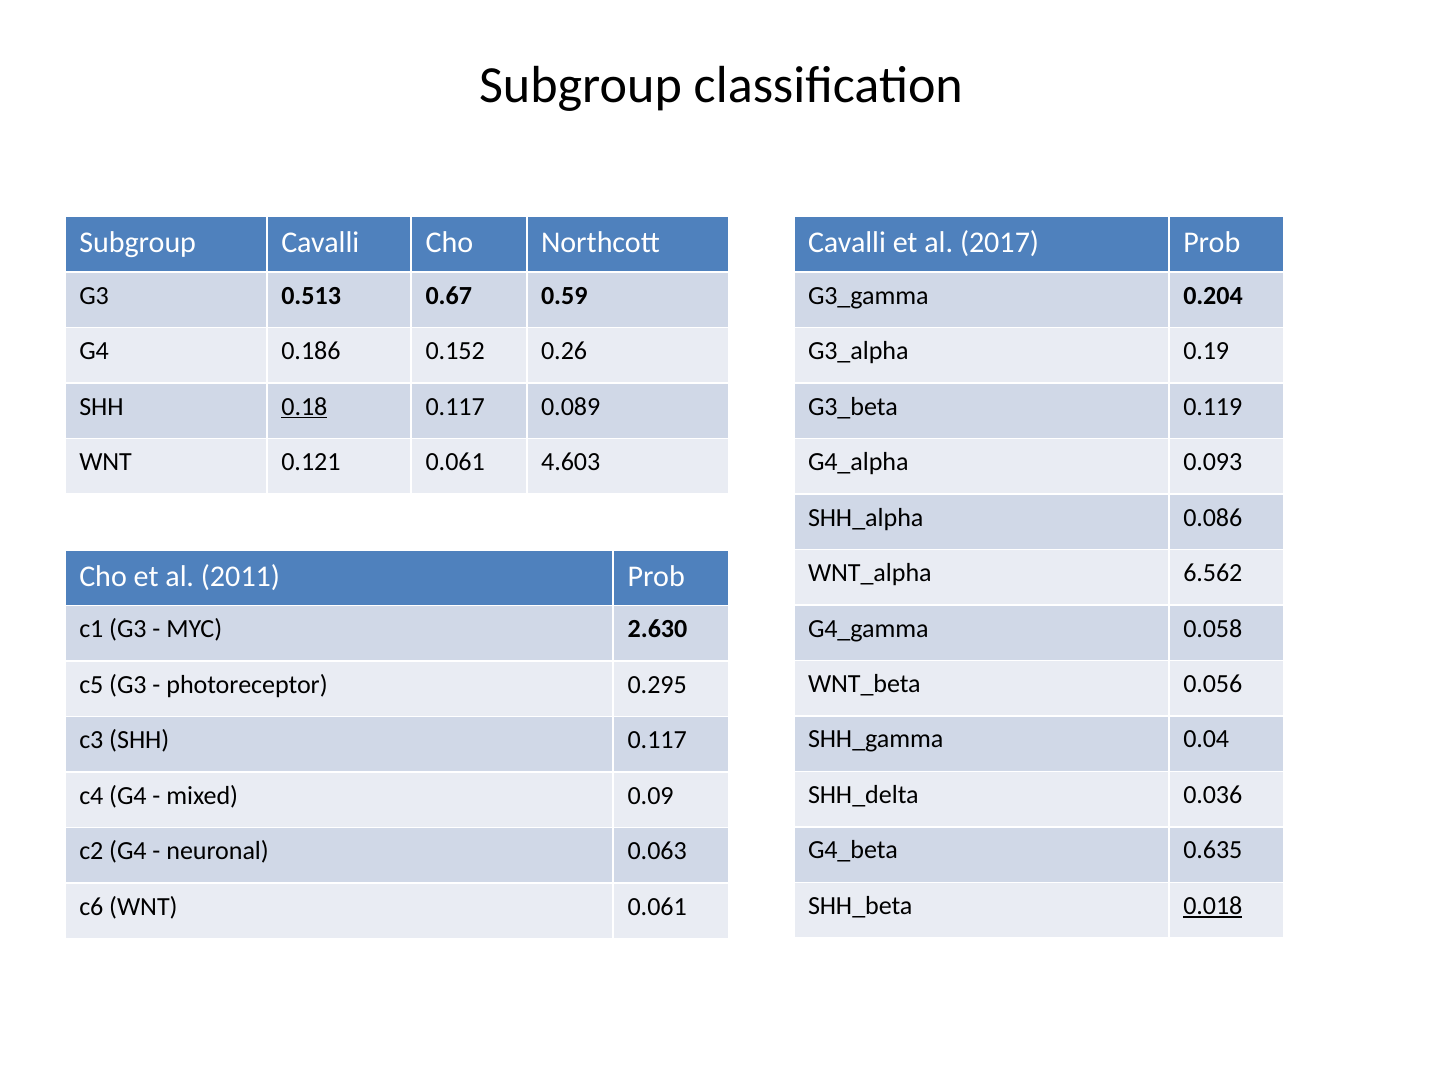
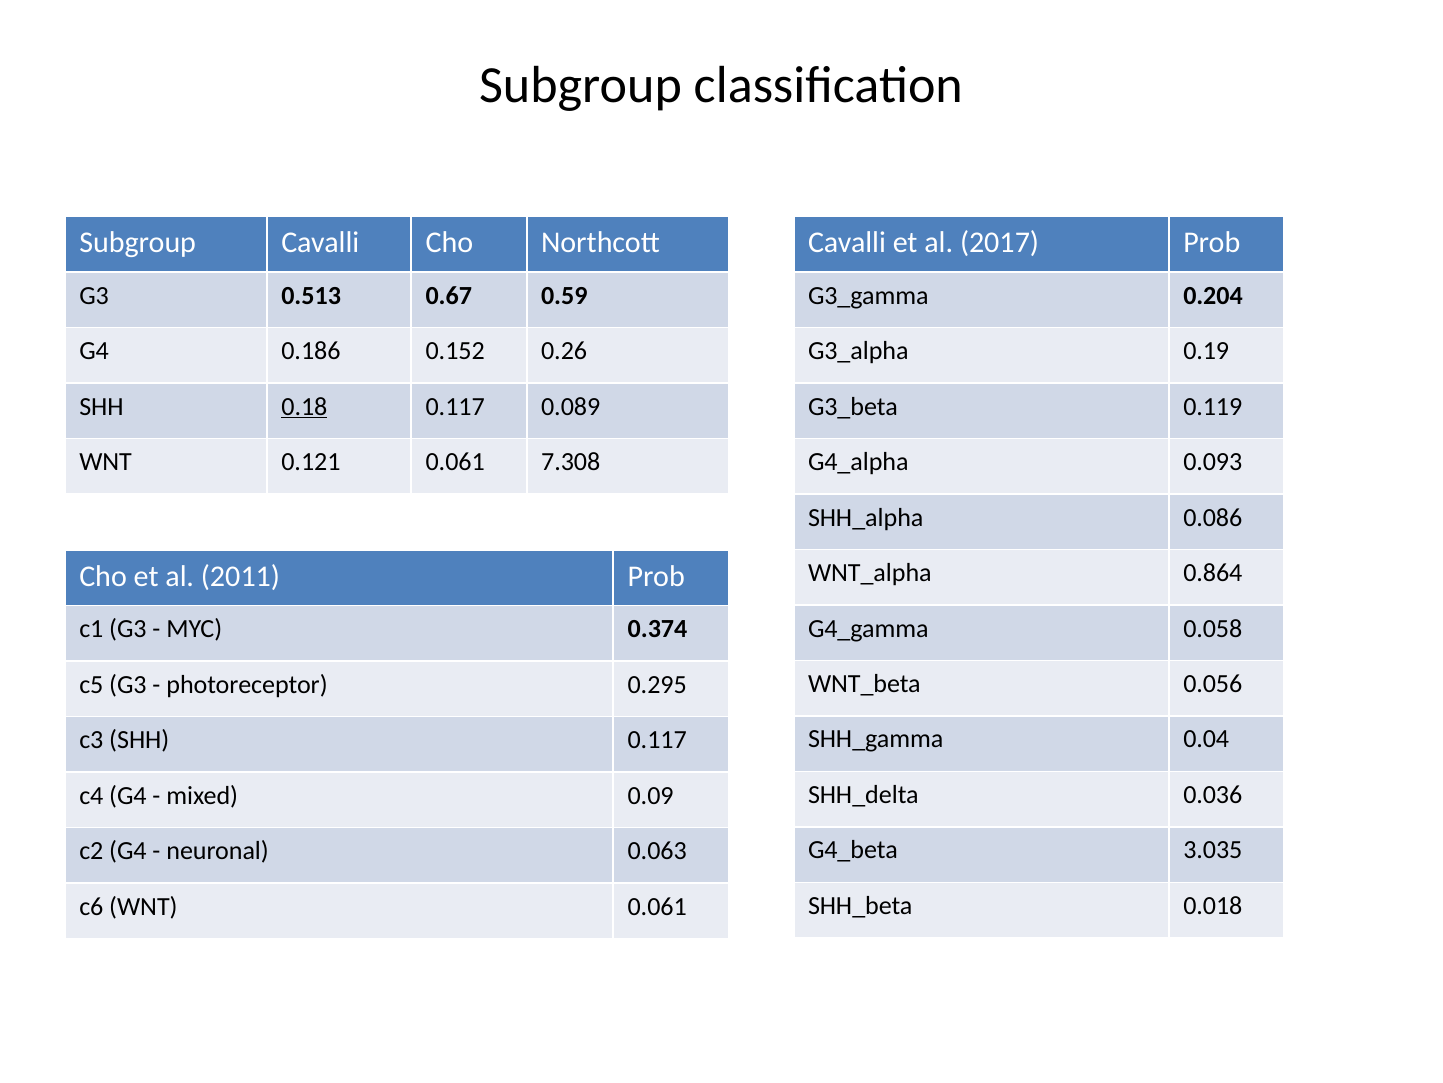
4.603: 4.603 -> 7.308
6.562: 6.562 -> 0.864
2.630: 2.630 -> 0.374
0.635: 0.635 -> 3.035
0.018 underline: present -> none
